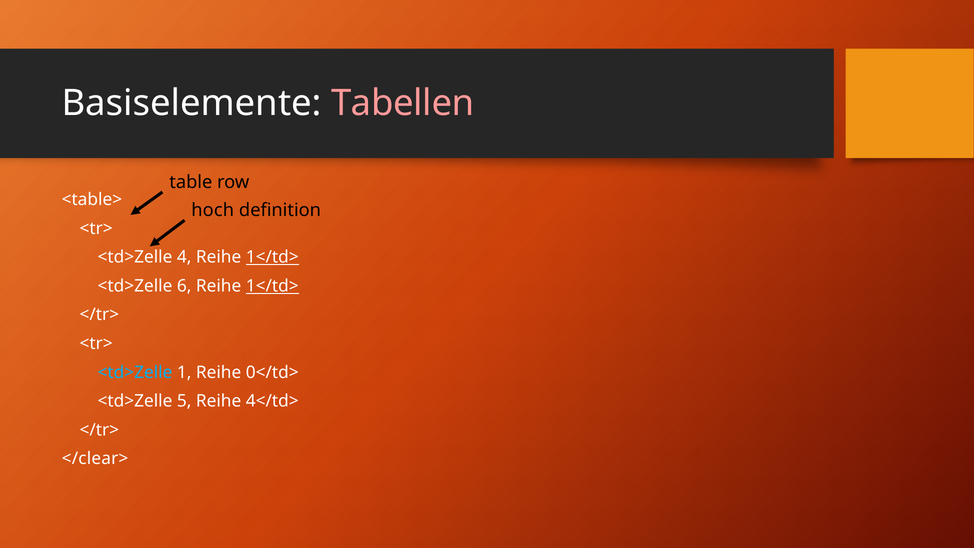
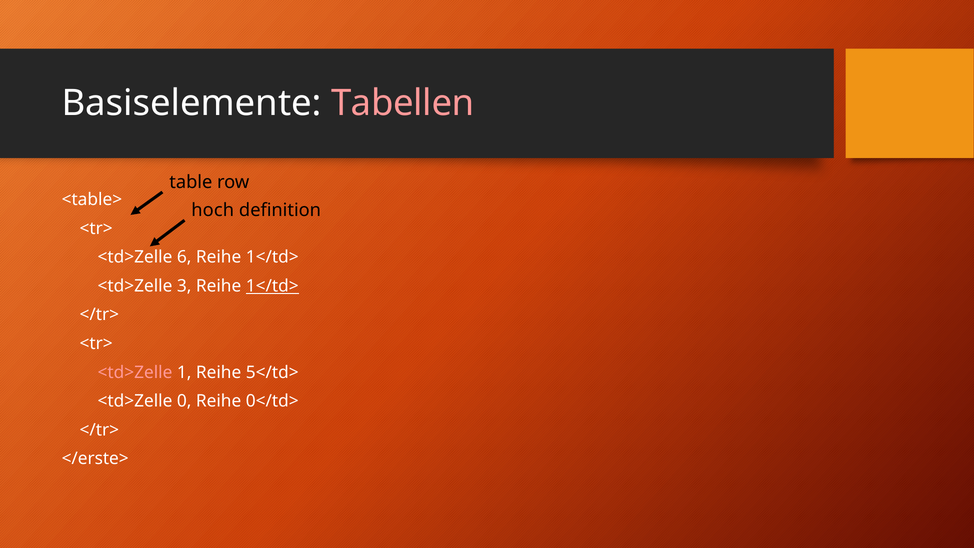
4: 4 -> 6
1</td> at (272, 257) underline: present -> none
6: 6 -> 3
<td>Zelle at (135, 372) colour: light blue -> pink
0</td>: 0</td> -> 5</td>
5: 5 -> 0
4</td>: 4</td> -> 0</td>
</clear>: </clear> -> </erste>
